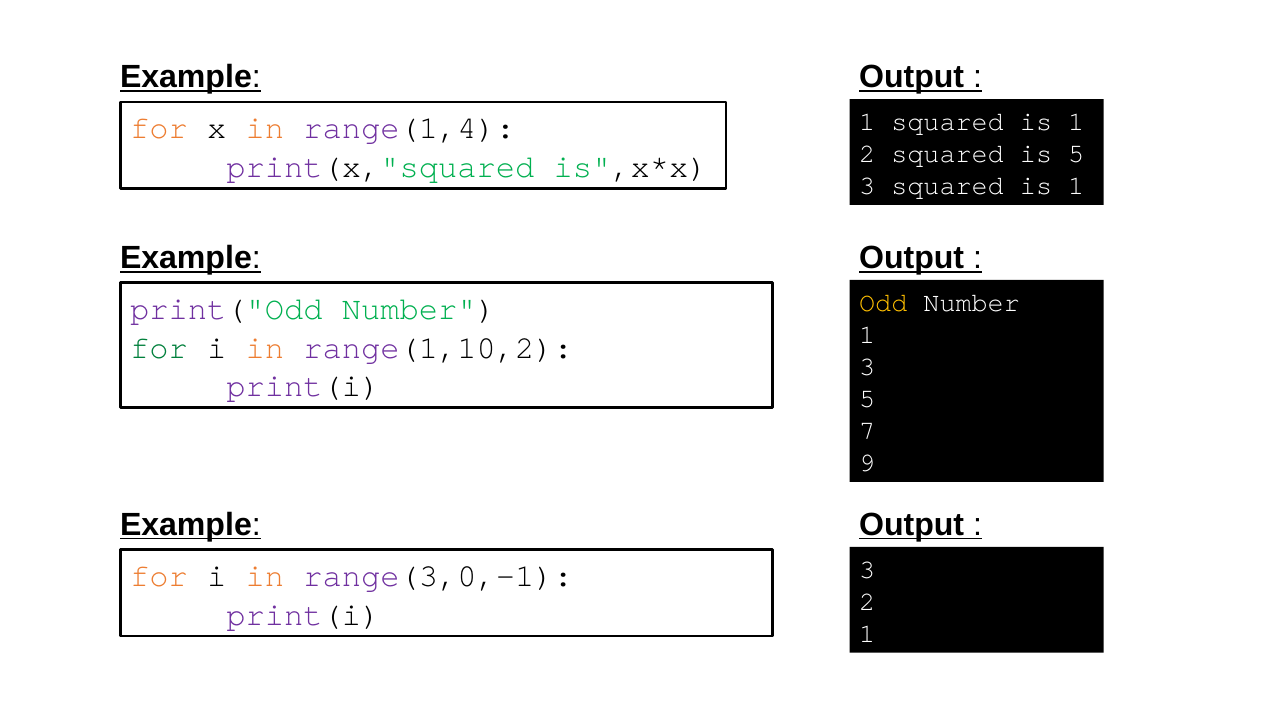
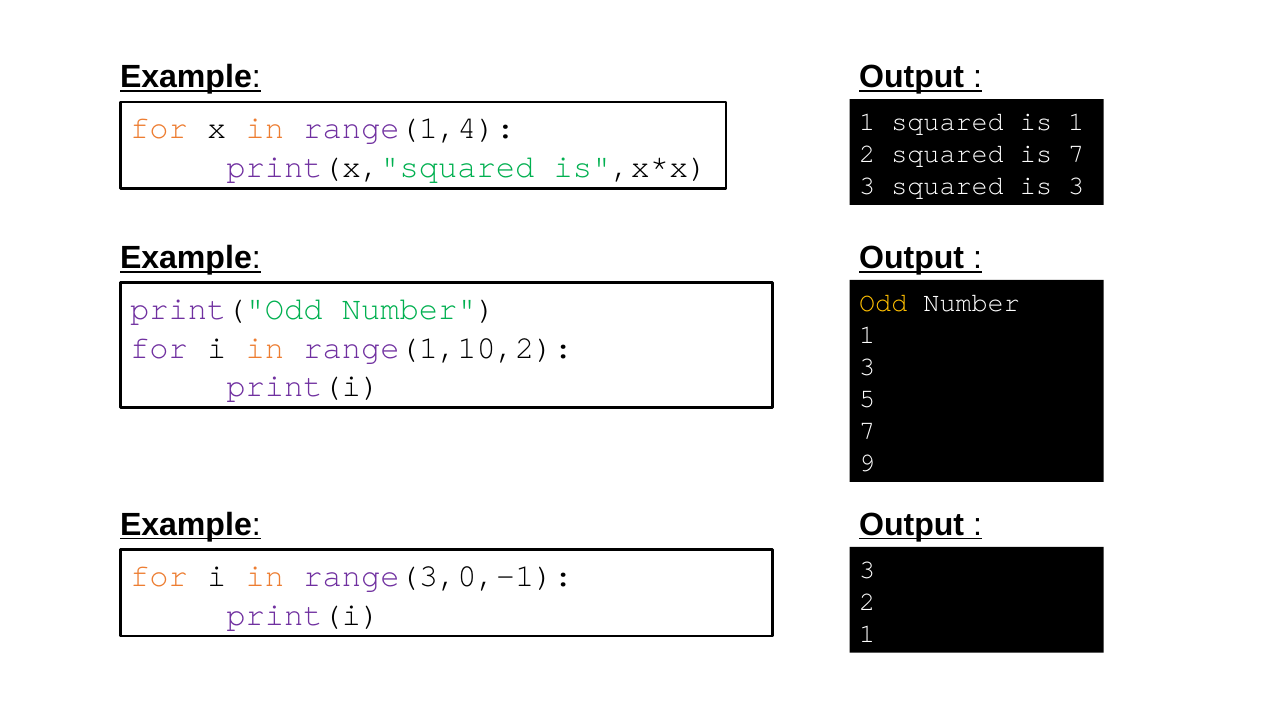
is 5: 5 -> 7
3 squared is 1: 1 -> 3
for at (159, 347) colour: green -> purple
